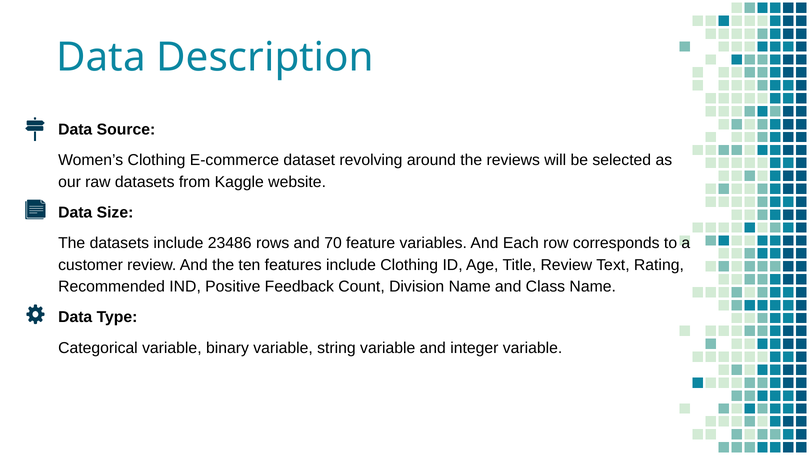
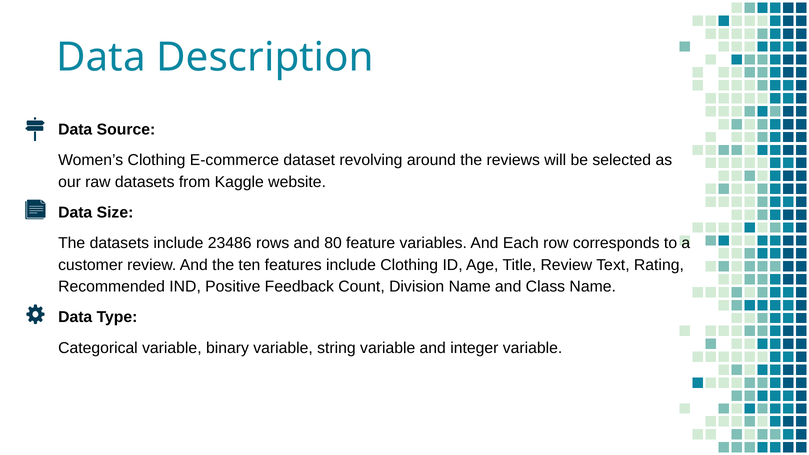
70: 70 -> 80
